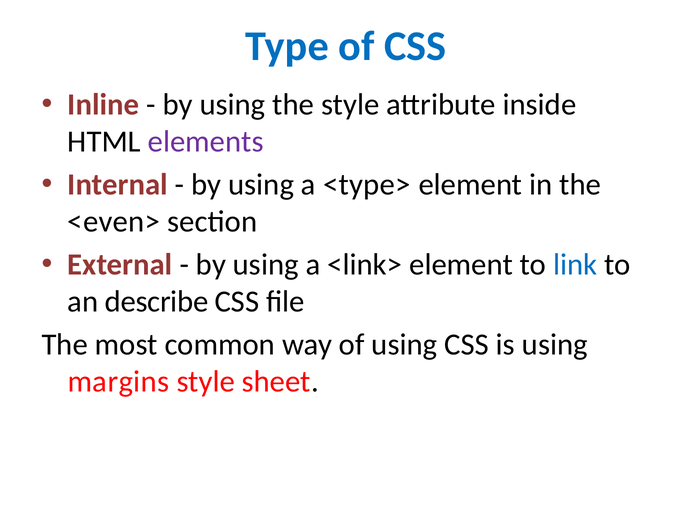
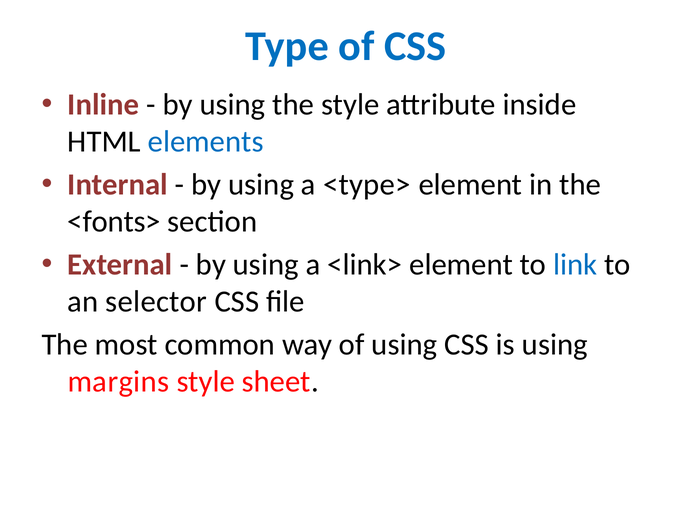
elements colour: purple -> blue
<even>: <even> -> <fonts>
describe: describe -> selector
